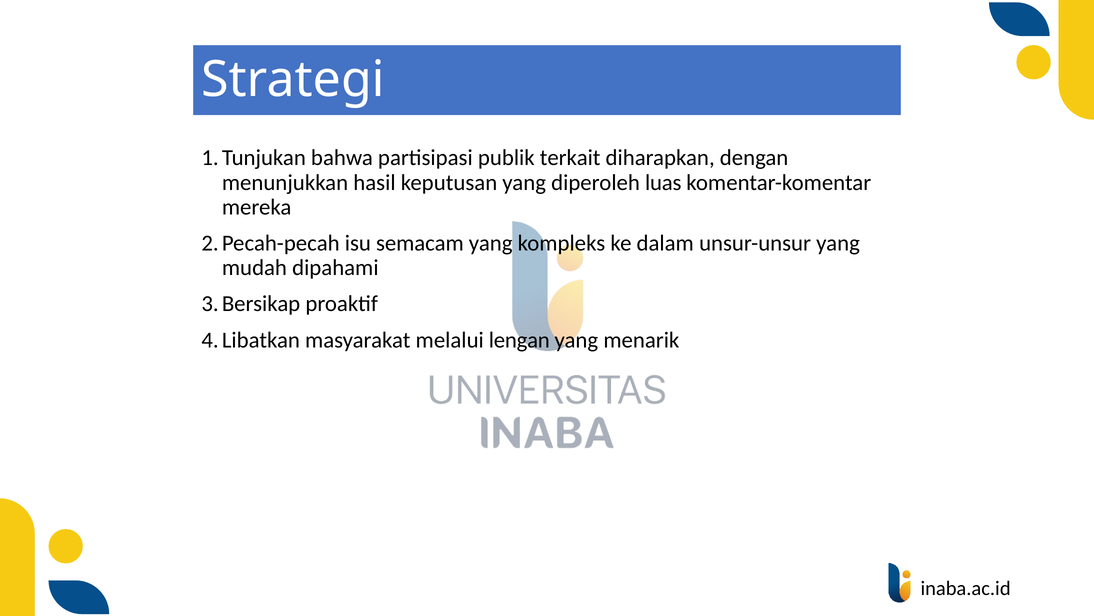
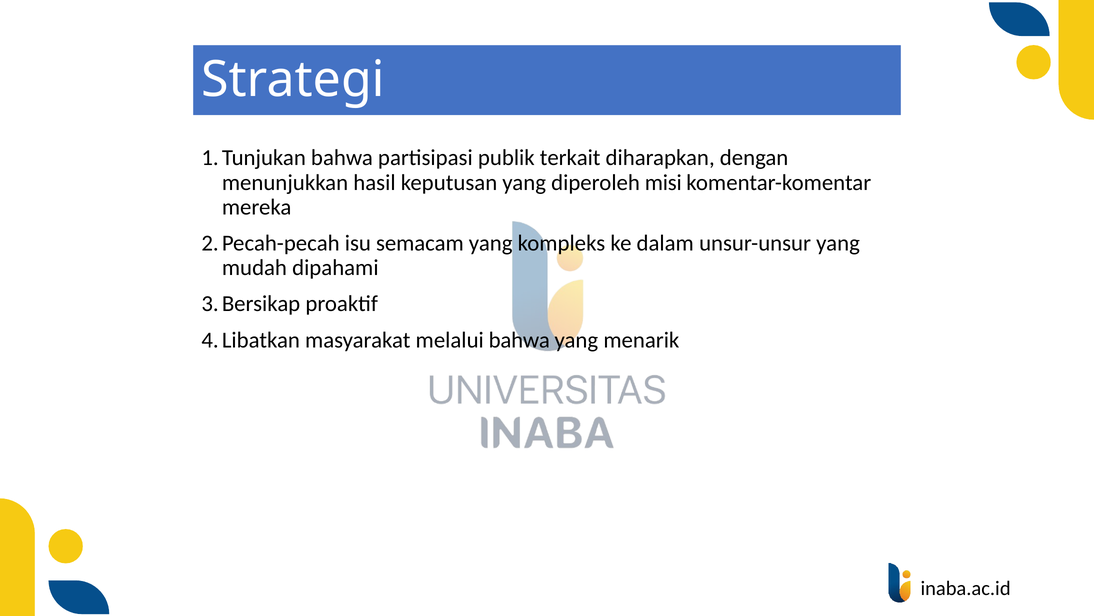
luas: luas -> misi
melalui lengan: lengan -> bahwa
